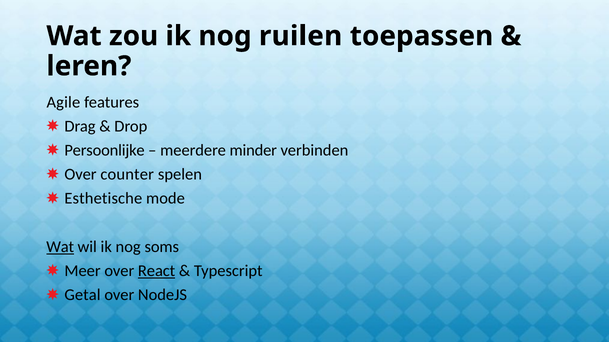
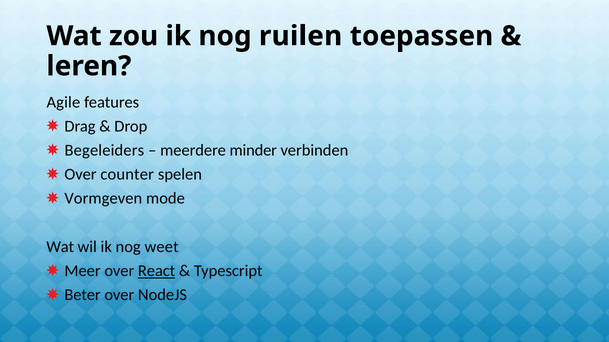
Persoonlijke: Persoonlijke -> Begeleiders
Esthetische: Esthetische -> Vormgeven
Wat at (60, 247) underline: present -> none
soms: soms -> weet
Getal: Getal -> Beter
